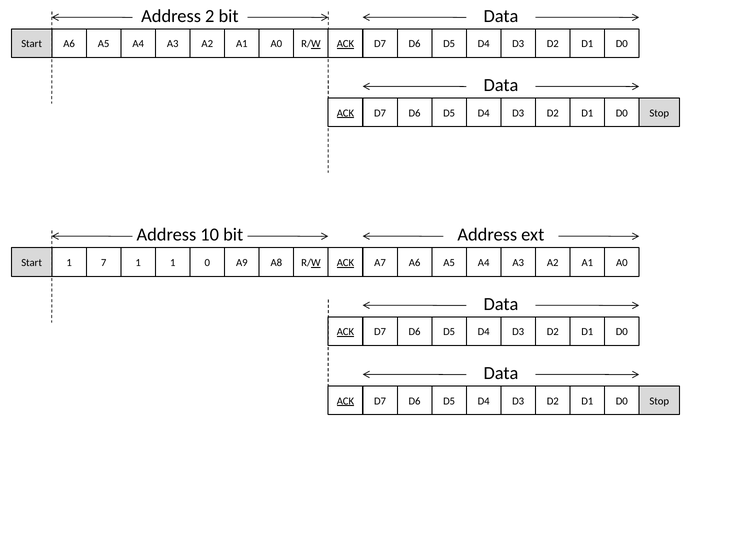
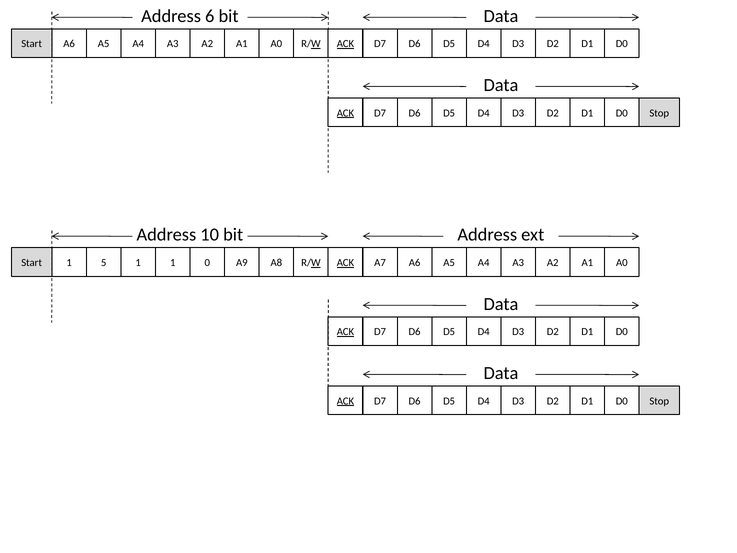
2: 2 -> 6
7: 7 -> 5
